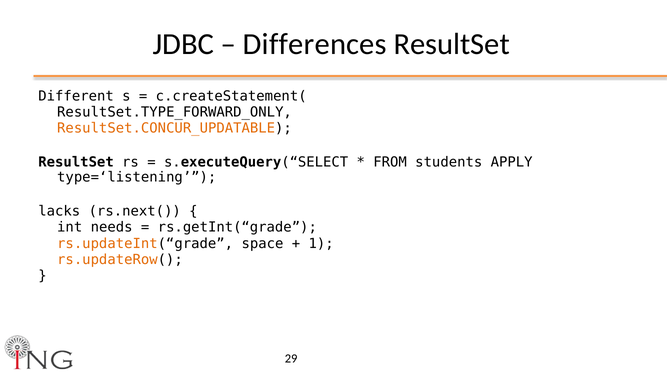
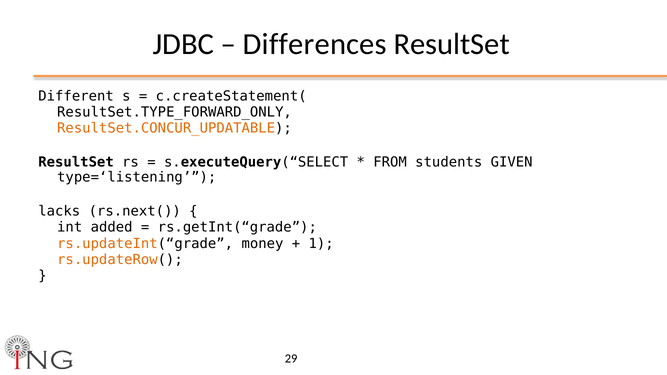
APPLY: APPLY -> GIVEN
needs: needs -> added
space: space -> money
